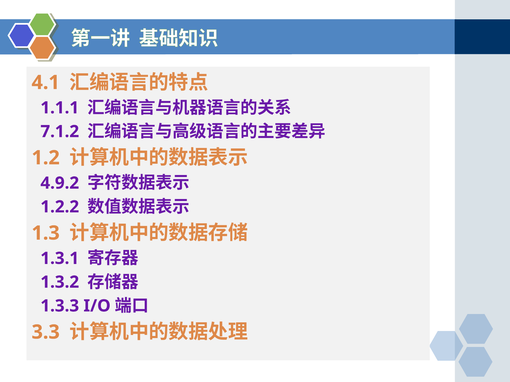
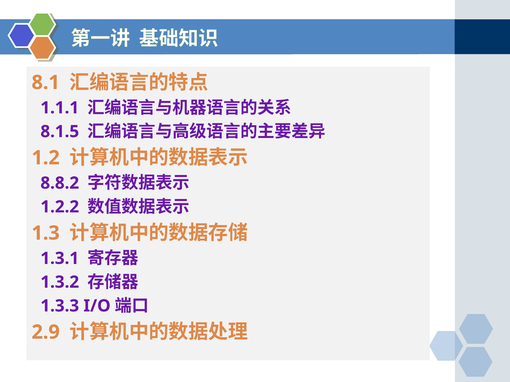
4.1: 4.1 -> 8.1
7.1.2: 7.1.2 -> 8.1.5
4.9.2: 4.9.2 -> 8.8.2
3.3: 3.3 -> 2.9
